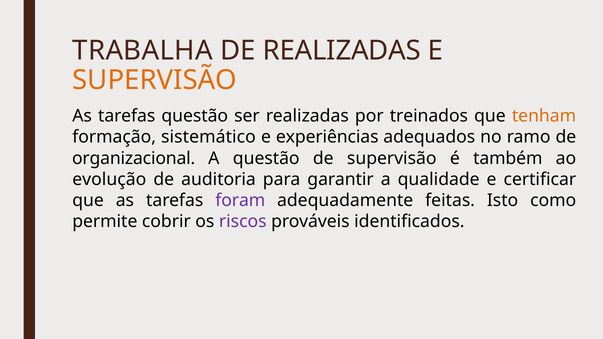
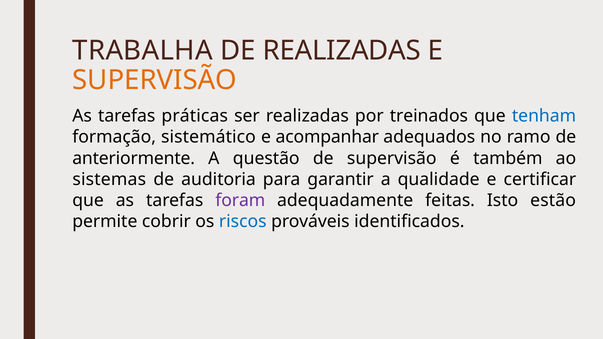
tarefas questão: questão -> práticas
tenham colour: orange -> blue
experiências: experiências -> acompanhar
organizacional: organizacional -> anteriormente
evolução: evolução -> sistemas
como: como -> estão
riscos colour: purple -> blue
